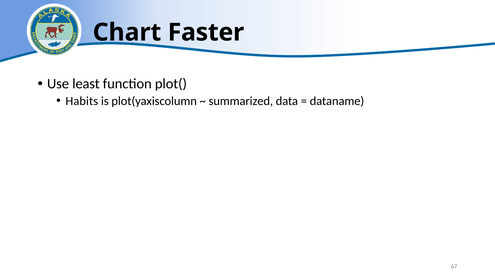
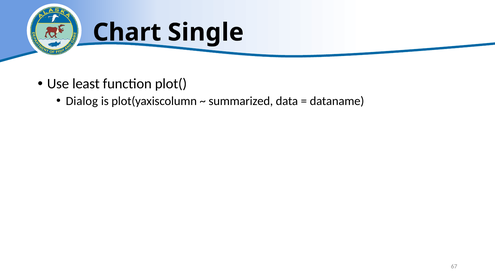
Faster: Faster -> Single
Habits: Habits -> Dialog
